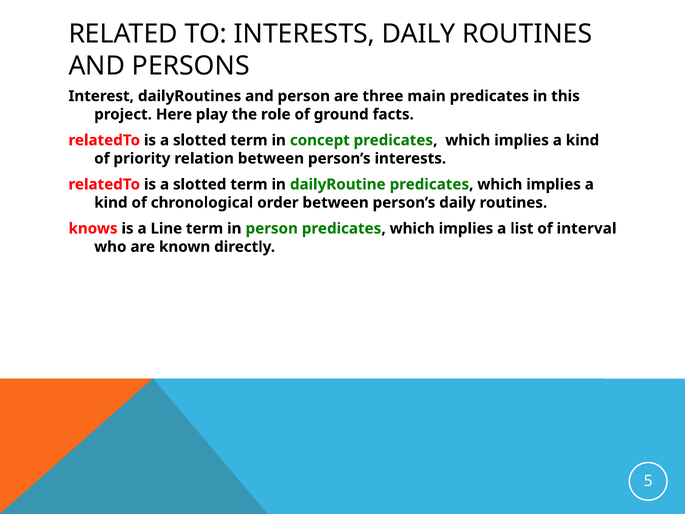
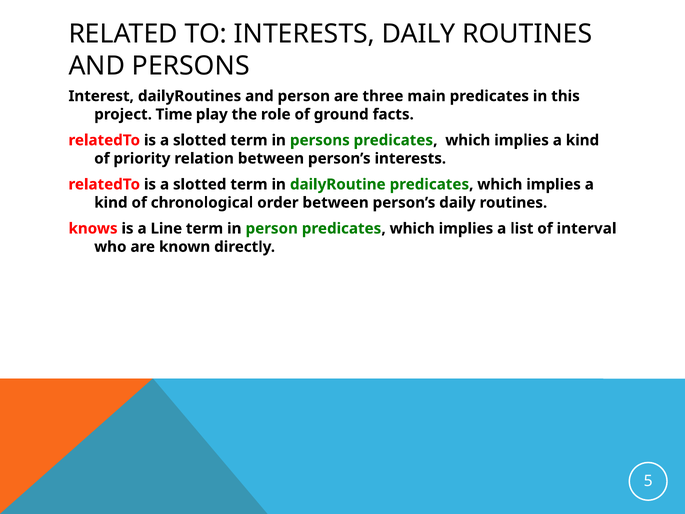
Here: Here -> Time
in concept: concept -> persons
